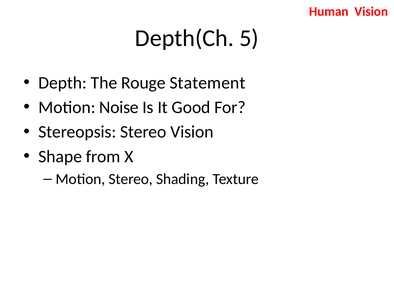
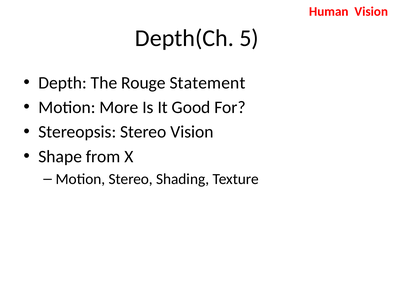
Noise: Noise -> More
